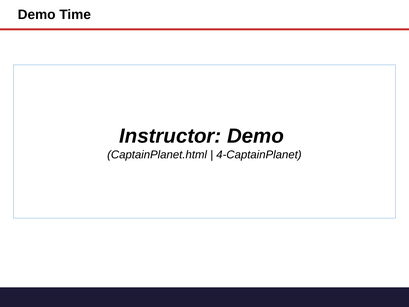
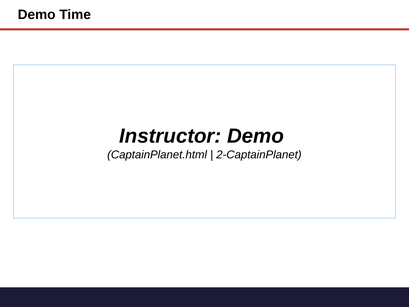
4-CaptainPlanet: 4-CaptainPlanet -> 2-CaptainPlanet
